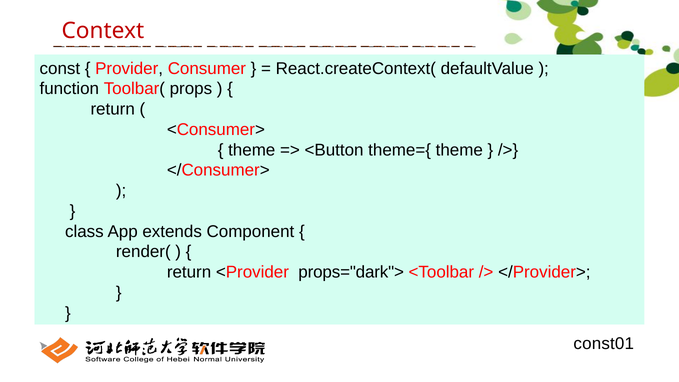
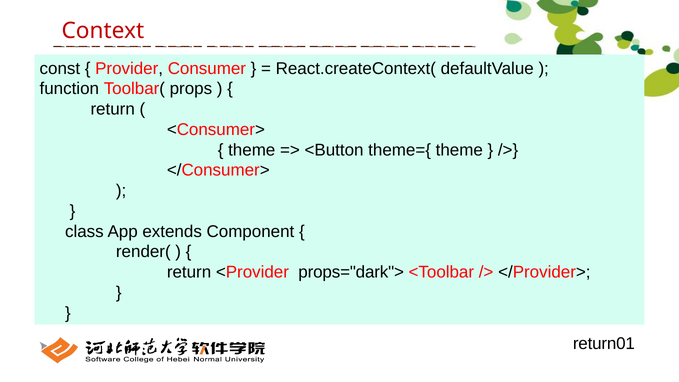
const01: const01 -> return01
